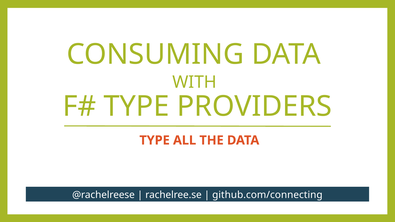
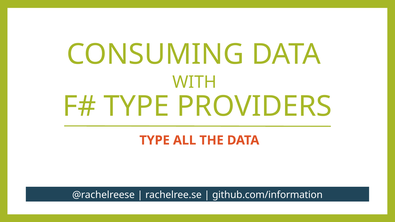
github.com/connecting: github.com/connecting -> github.com/information
